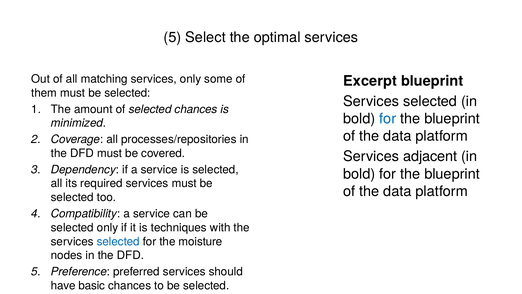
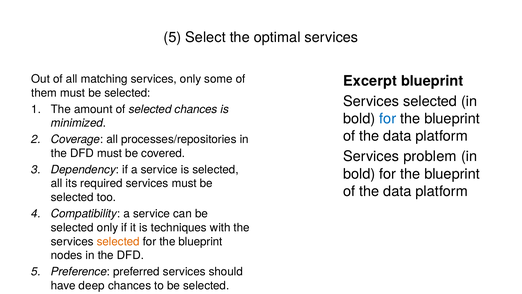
Services adjacent: adjacent -> problem
selected at (118, 241) colour: blue -> orange
moisture at (201, 241): moisture -> blueprint
basic: basic -> deep
